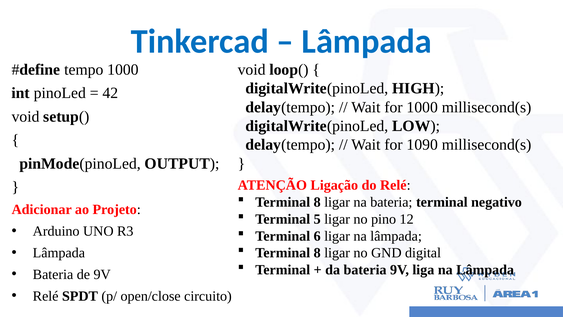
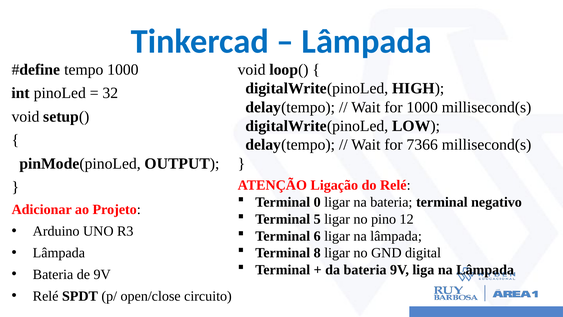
42: 42 -> 32
1090: 1090 -> 7366
8 at (317, 202): 8 -> 0
